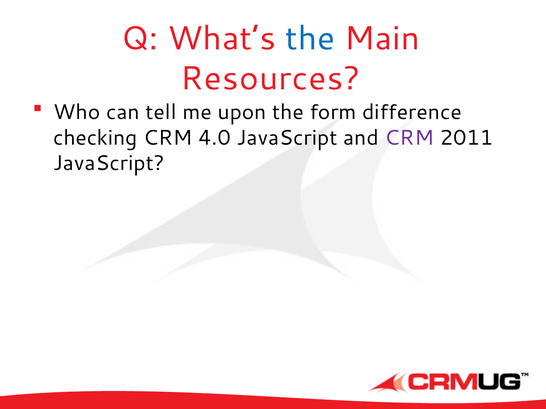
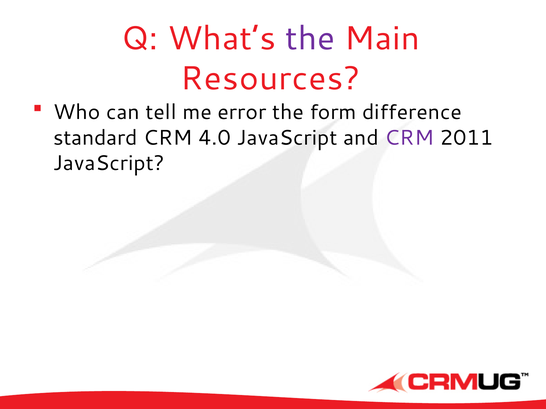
the at (310, 39) colour: blue -> purple
upon: upon -> error
checking: checking -> standard
